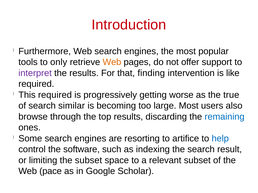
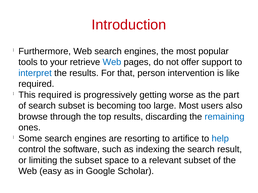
only: only -> your
Web at (112, 62) colour: orange -> blue
interpret colour: purple -> blue
finding: finding -> person
true: true -> part
search similar: similar -> subset
pace: pace -> easy
